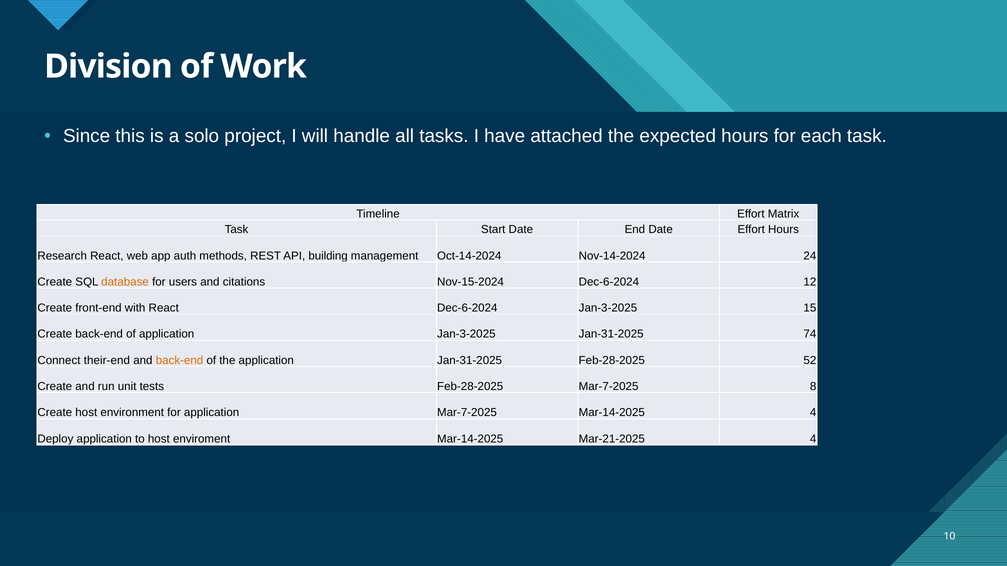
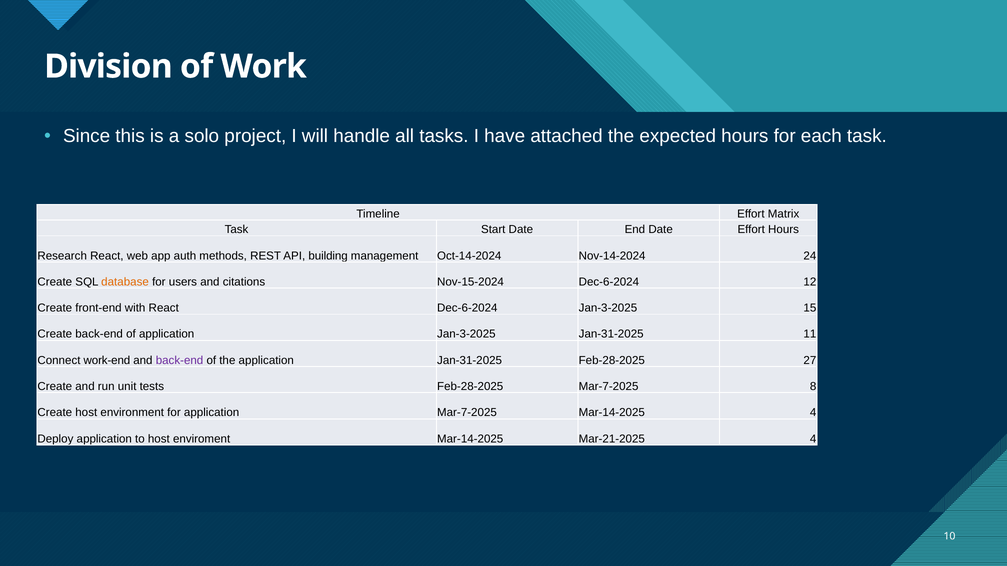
74: 74 -> 11
their-end: their-end -> work-end
back-end at (180, 361) colour: orange -> purple
52: 52 -> 27
